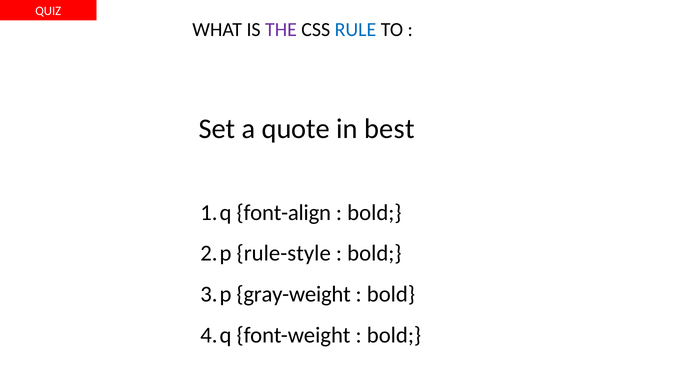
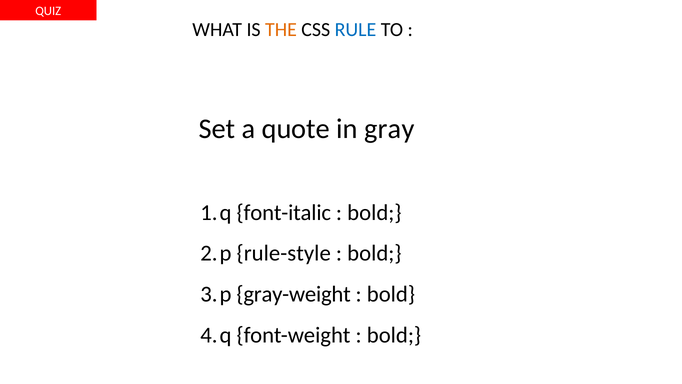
THE colour: purple -> orange
best: best -> gray
font-align: font-align -> font-italic
